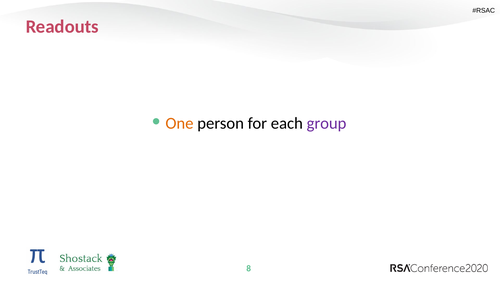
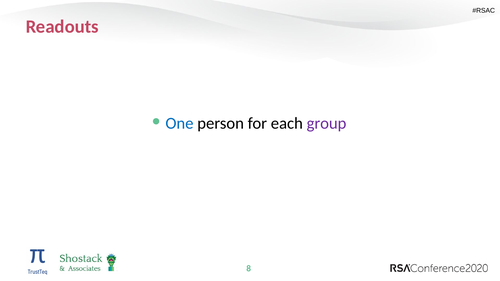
One colour: orange -> blue
